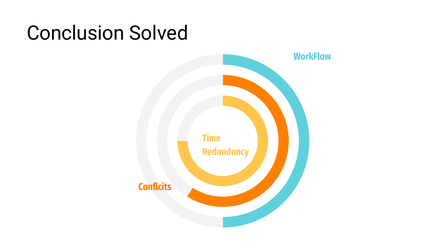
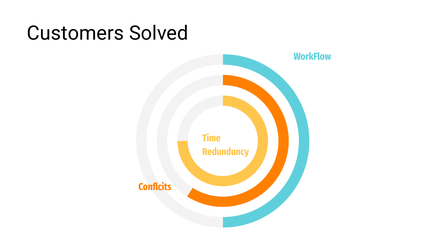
Conclusion: Conclusion -> Customers
